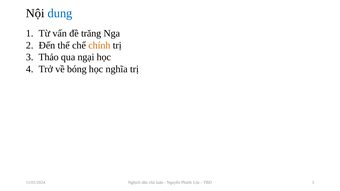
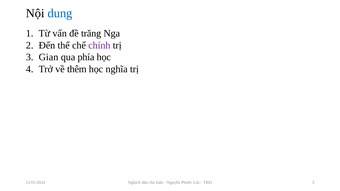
chính colour: orange -> purple
Thảo: Thảo -> Gian
ngại: ngại -> phía
bóng: bóng -> thêm
